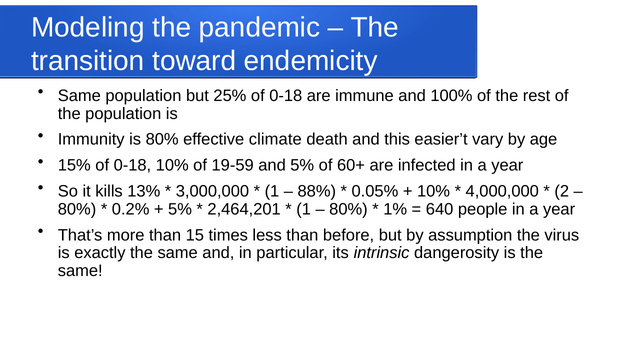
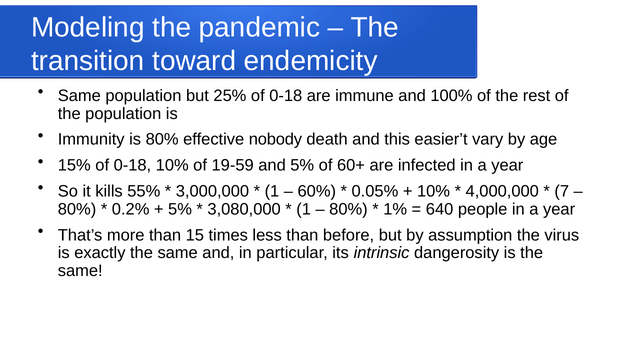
climate: climate -> nobody
13%: 13% -> 55%
88%: 88% -> 60%
2: 2 -> 7
2,464,201: 2,464,201 -> 3,080,000
